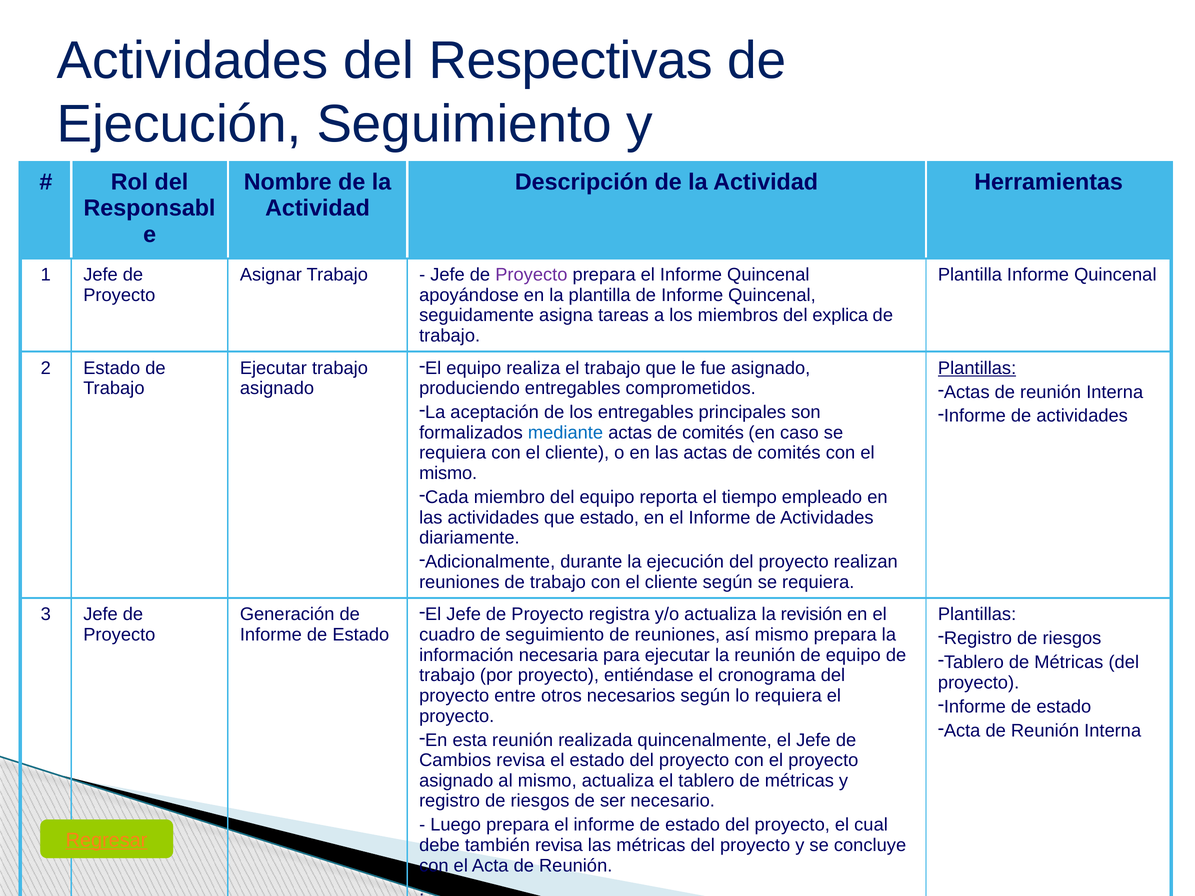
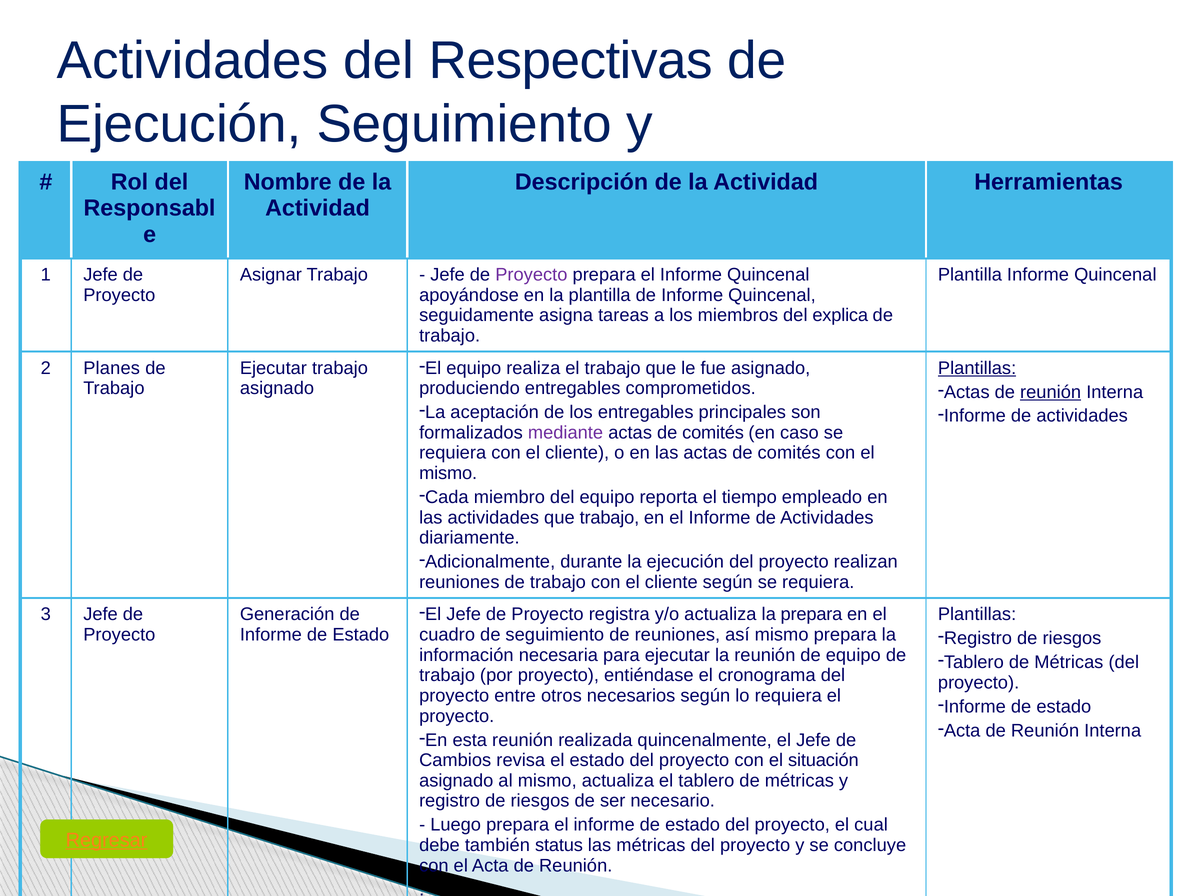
2 Estado: Estado -> Planes
reunión at (1051, 392) underline: none -> present
mediante colour: blue -> purple
que estado: estado -> trabajo
la revisión: revisión -> prepara
con el proyecto: proyecto -> situación
también revisa: revisa -> status
